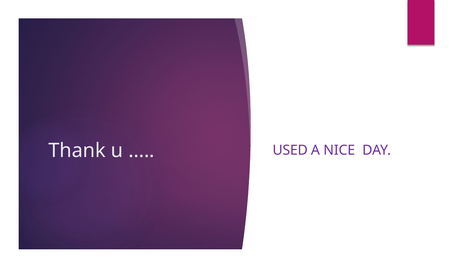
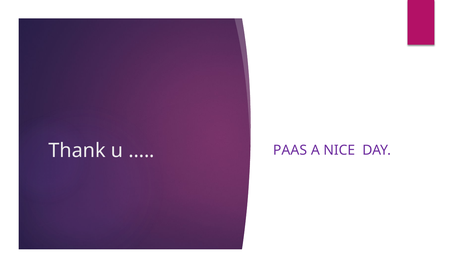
USED: USED -> PAAS
